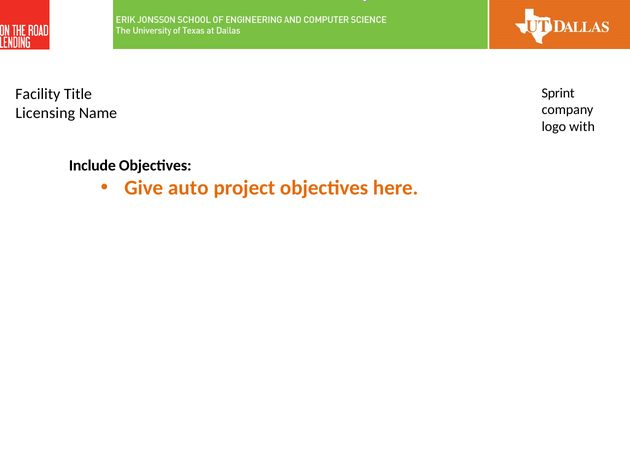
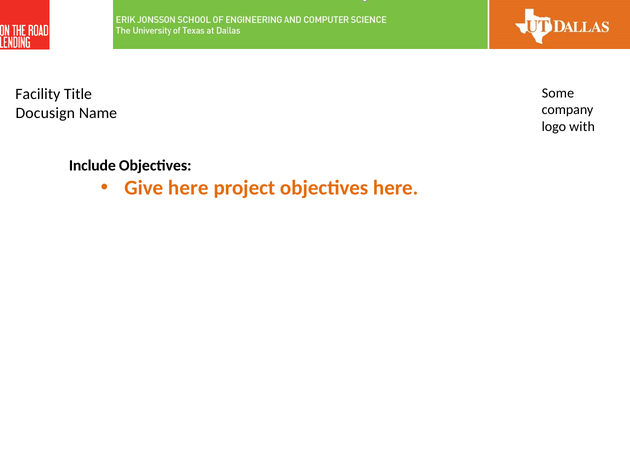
Sprint: Sprint -> Some
Licensing: Licensing -> Docusign
Give auto: auto -> here
